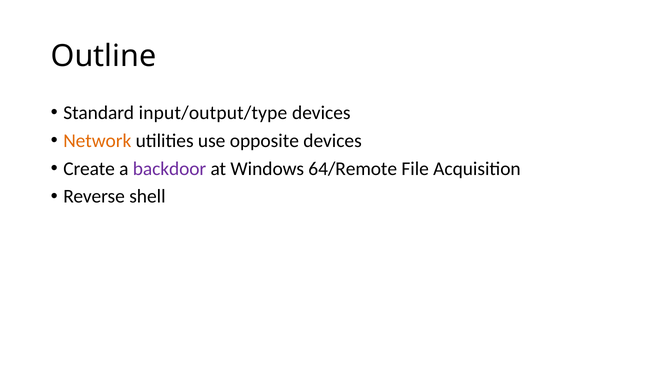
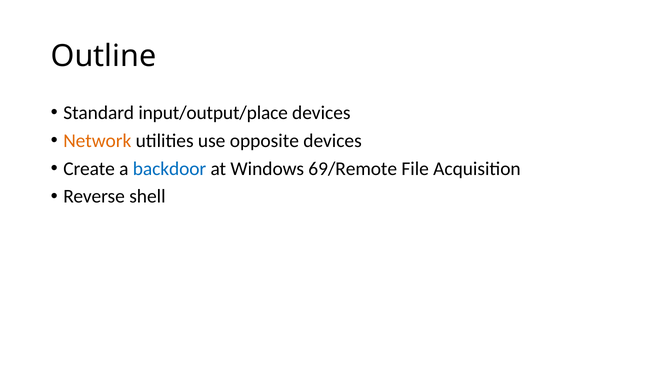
input/output/type: input/output/type -> input/output/place
backdoor colour: purple -> blue
64/Remote: 64/Remote -> 69/Remote
